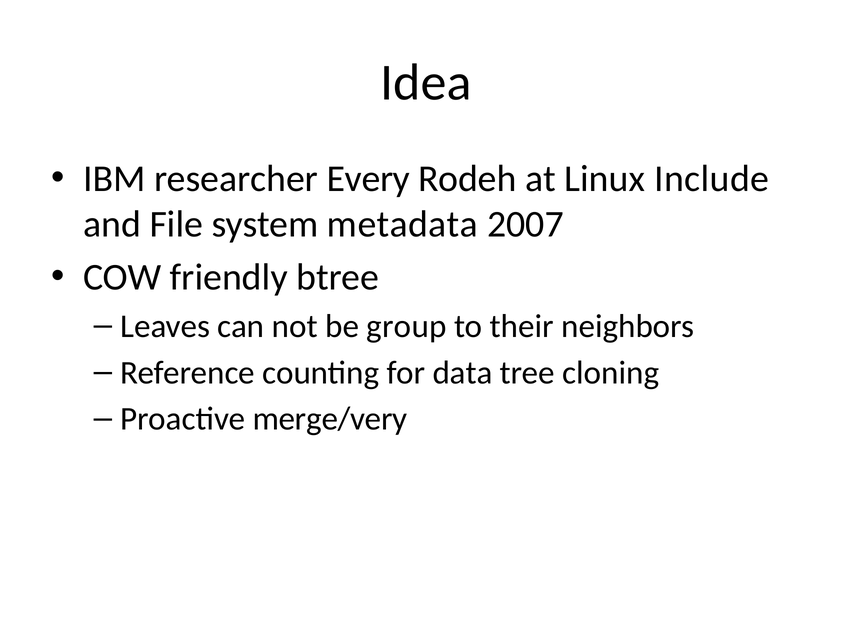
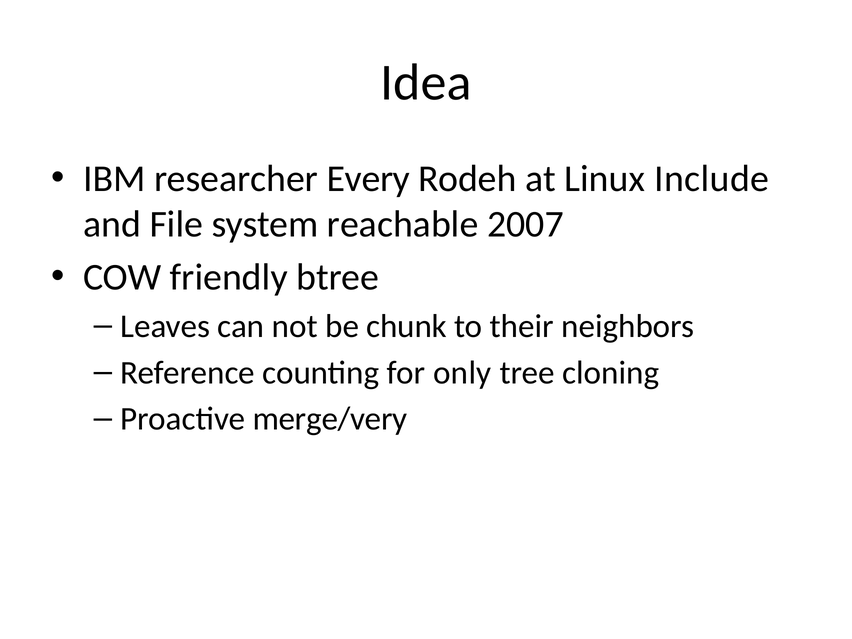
metadata: metadata -> reachable
group: group -> chunk
data: data -> only
